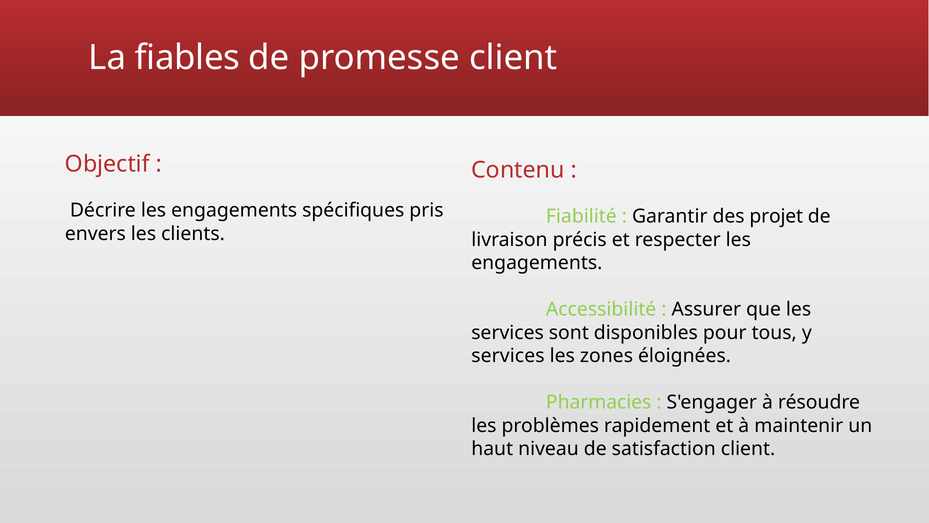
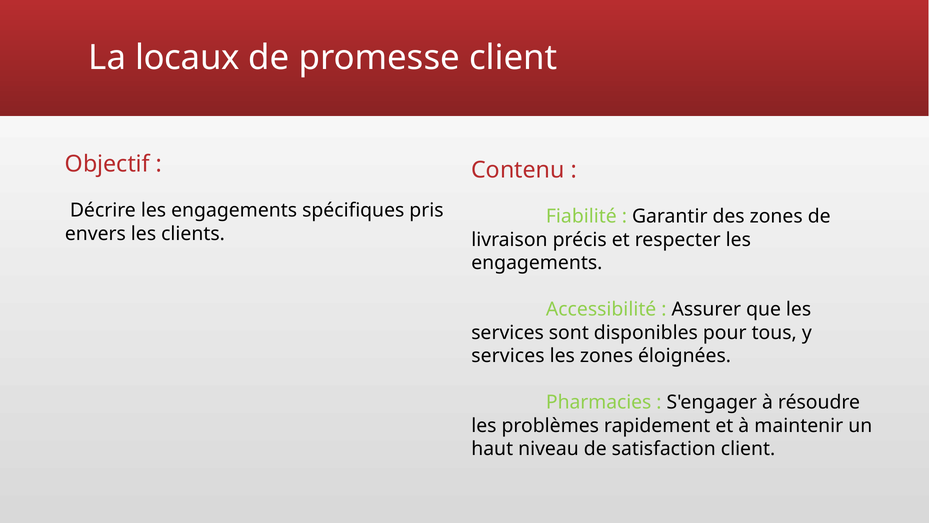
fiables: fiables -> locaux
des projet: projet -> zones
